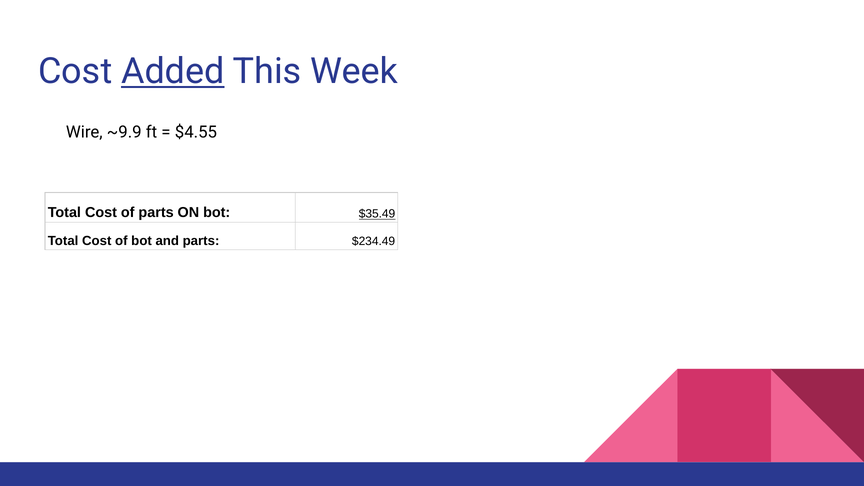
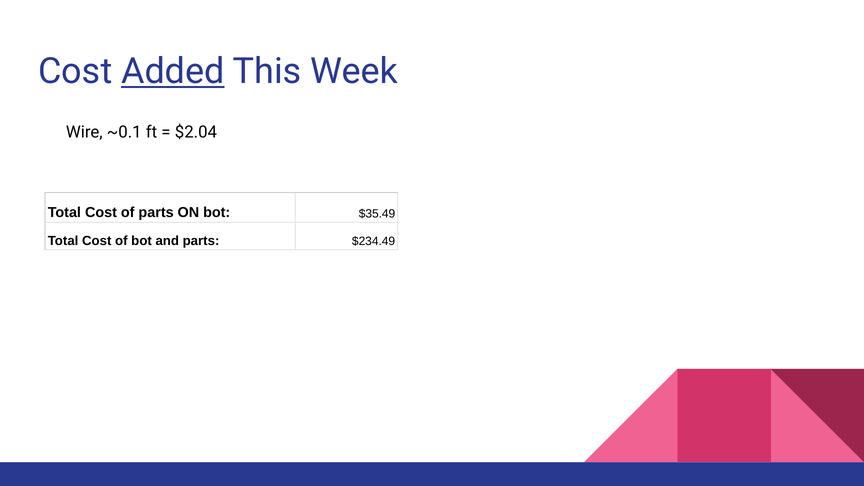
~9.9: ~9.9 -> ~0.1
$4.55: $4.55 -> $2.04
$35.49 underline: present -> none
